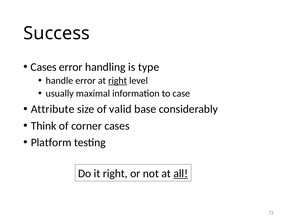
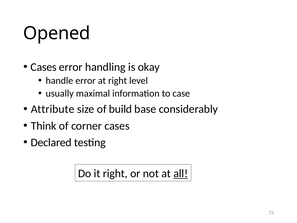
Success: Success -> Opened
type: type -> okay
right at (118, 81) underline: present -> none
valid: valid -> build
Platform: Platform -> Declared
